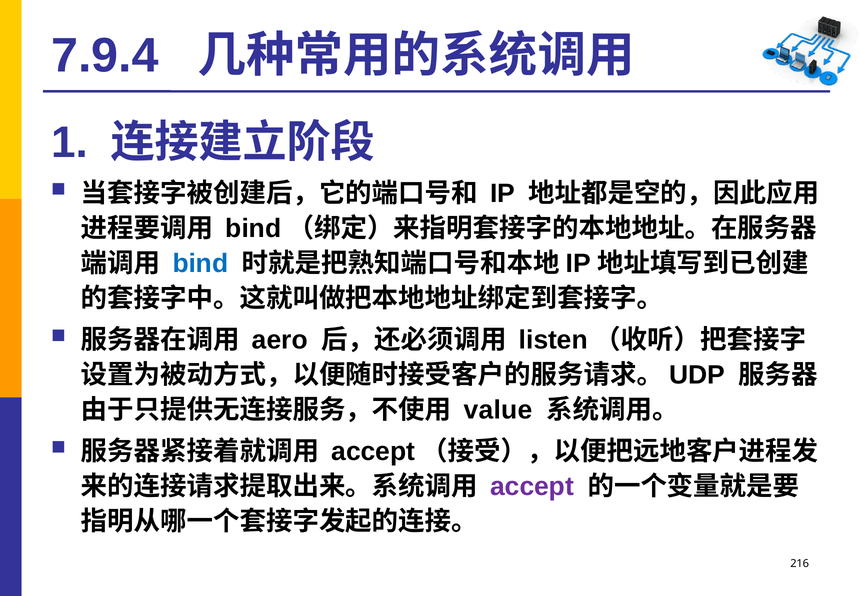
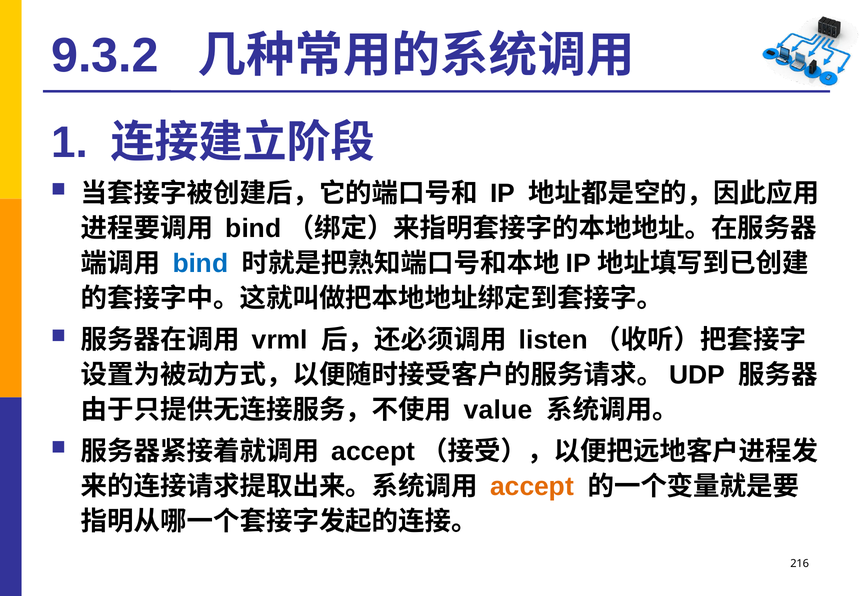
7.9.4: 7.9.4 -> 9.3.2
aero: aero -> vrml
accept colour: purple -> orange
